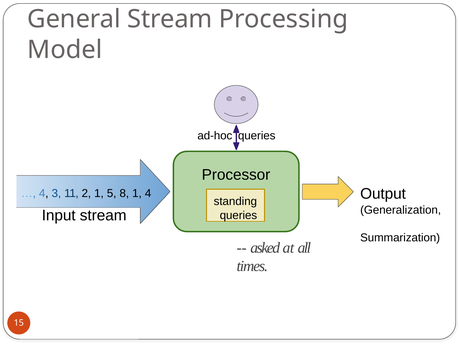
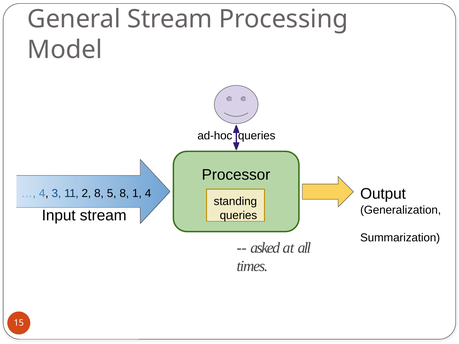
2 1: 1 -> 8
